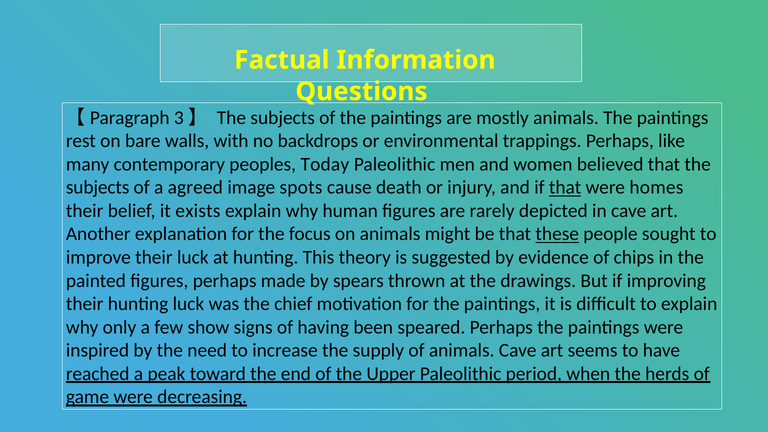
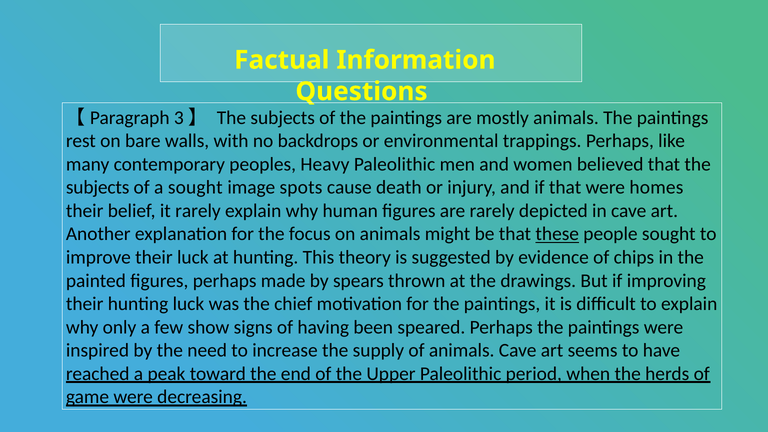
Today: Today -> Heavy
a agreed: agreed -> sought
that at (565, 188) underline: present -> none
it exists: exists -> rarely
